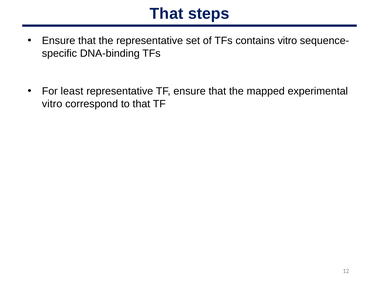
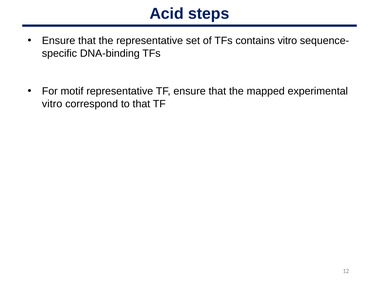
That at (167, 14): That -> Acid
least: least -> motif
